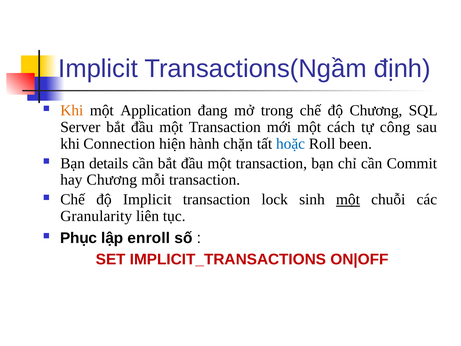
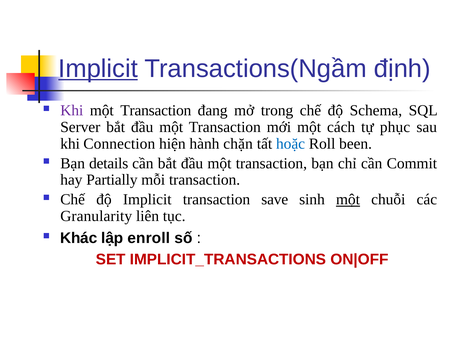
Implicit at (98, 69) underline: none -> present
Khi at (72, 110) colour: orange -> purple
Application at (156, 110): Application -> Transaction
độ Chương: Chương -> Schema
công: công -> phục
hay Chương: Chương -> Partially
lock: lock -> save
Phục: Phục -> Khác
